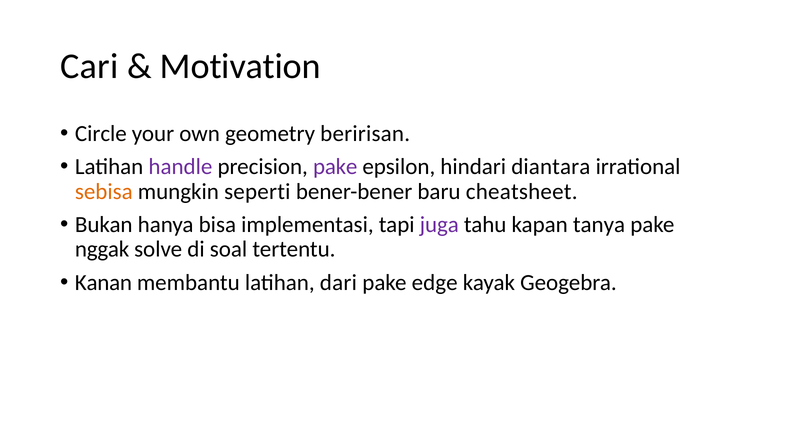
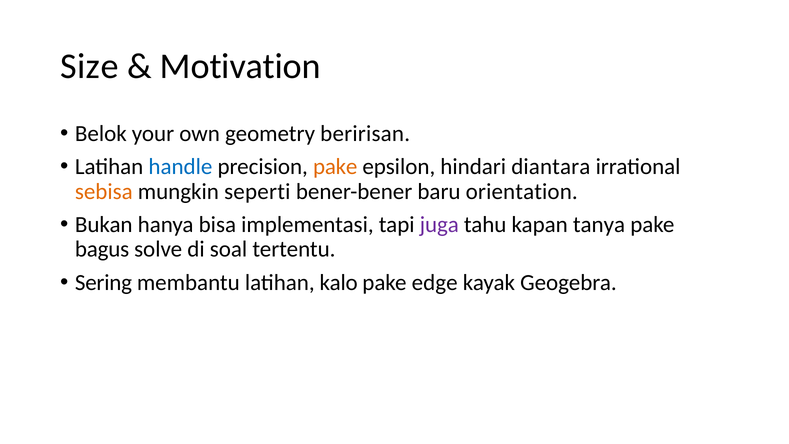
Cari: Cari -> Size
Circle: Circle -> Belok
handle colour: purple -> blue
pake at (335, 166) colour: purple -> orange
cheatsheet: cheatsheet -> orientation
nggak: nggak -> bagus
Kanan: Kanan -> Sering
dari: dari -> kalo
